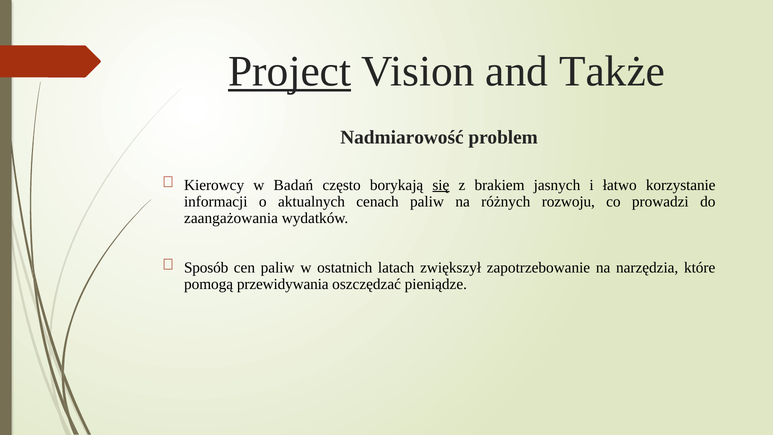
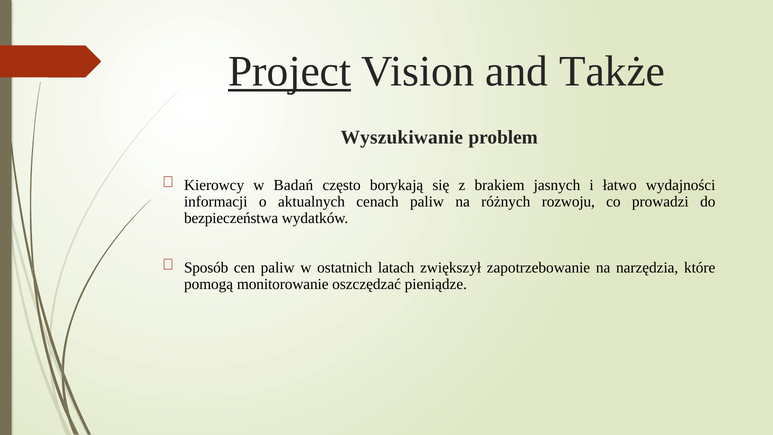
Nadmiarowość: Nadmiarowość -> Wyszukiwanie
się underline: present -> none
korzystanie: korzystanie -> wydajności
zaangażowania: zaangażowania -> bezpieczeństwa
przewidywania: przewidywania -> monitorowanie
